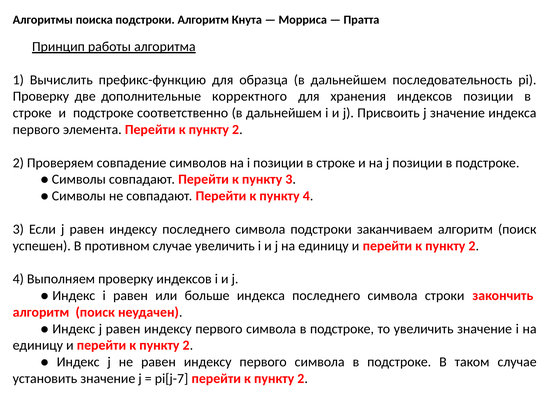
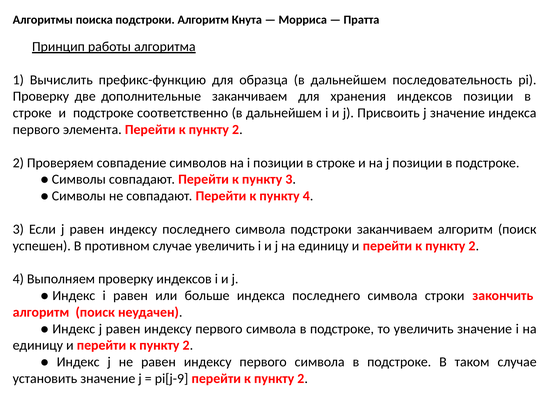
дополнительные корректного: корректного -> заканчиваем
pi[j-7: pi[j-7 -> pi[j-9
